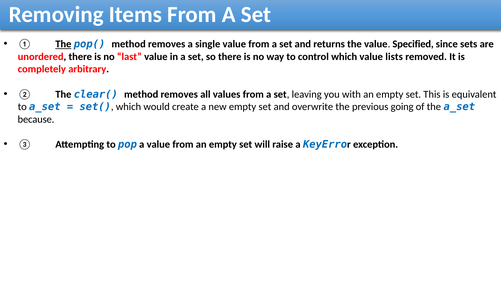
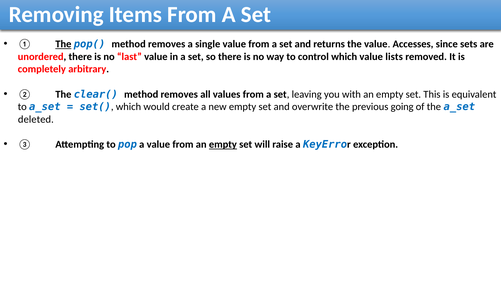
Specified: Specified -> Accesses
because: because -> deleted
empty at (223, 144) underline: none -> present
